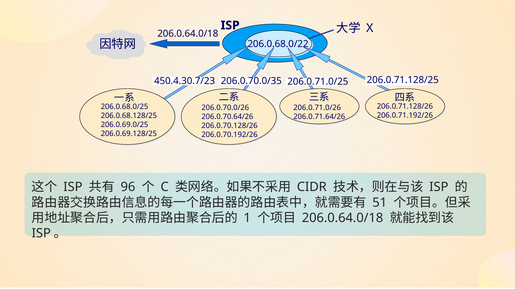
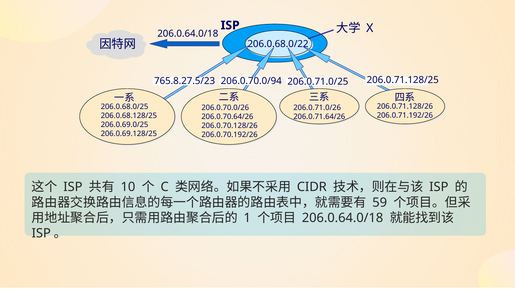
450.4.30.7/23: 450.4.30.7/23 -> 765.8.27.5/23
206.0.70.0/35: 206.0.70.0/35 -> 206.0.70.0/94
96: 96 -> 10
51: 51 -> 59
